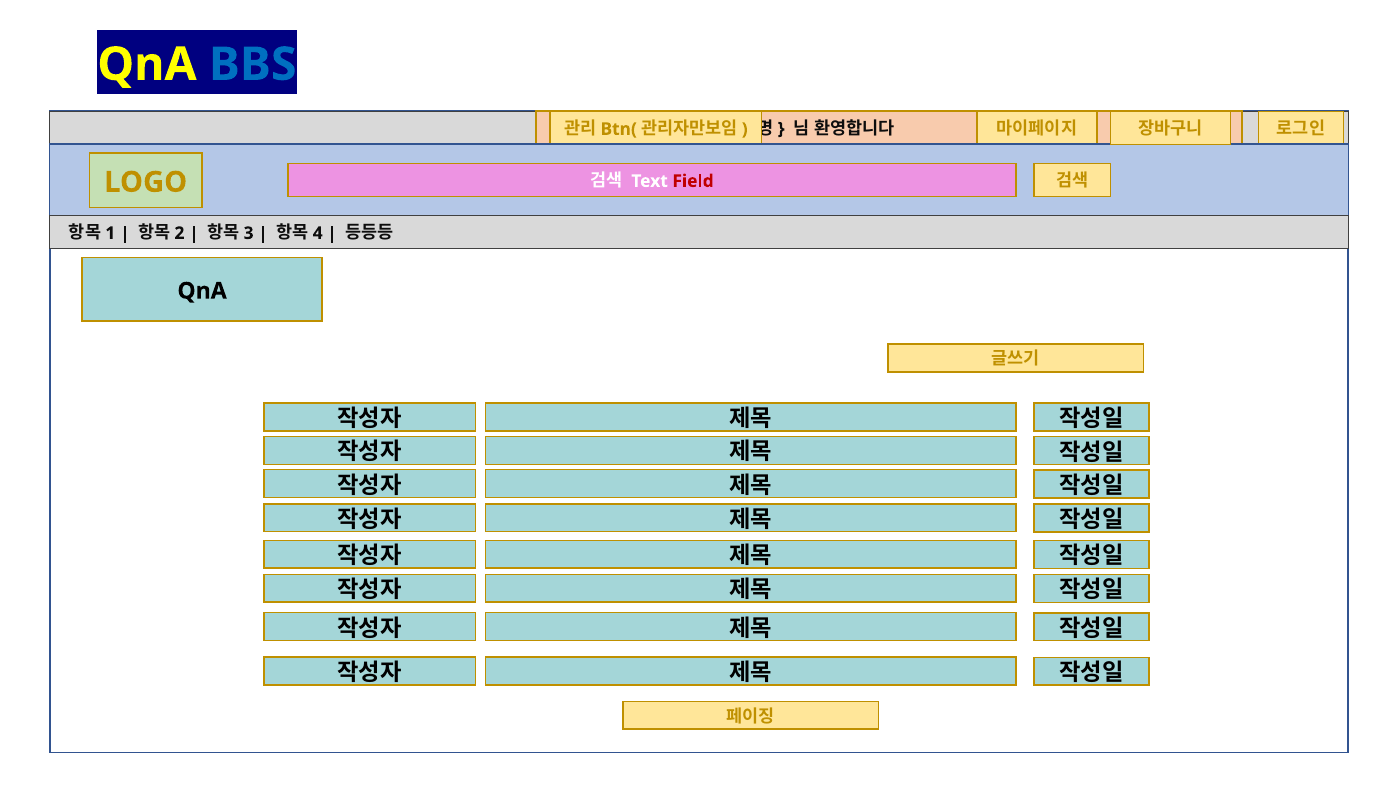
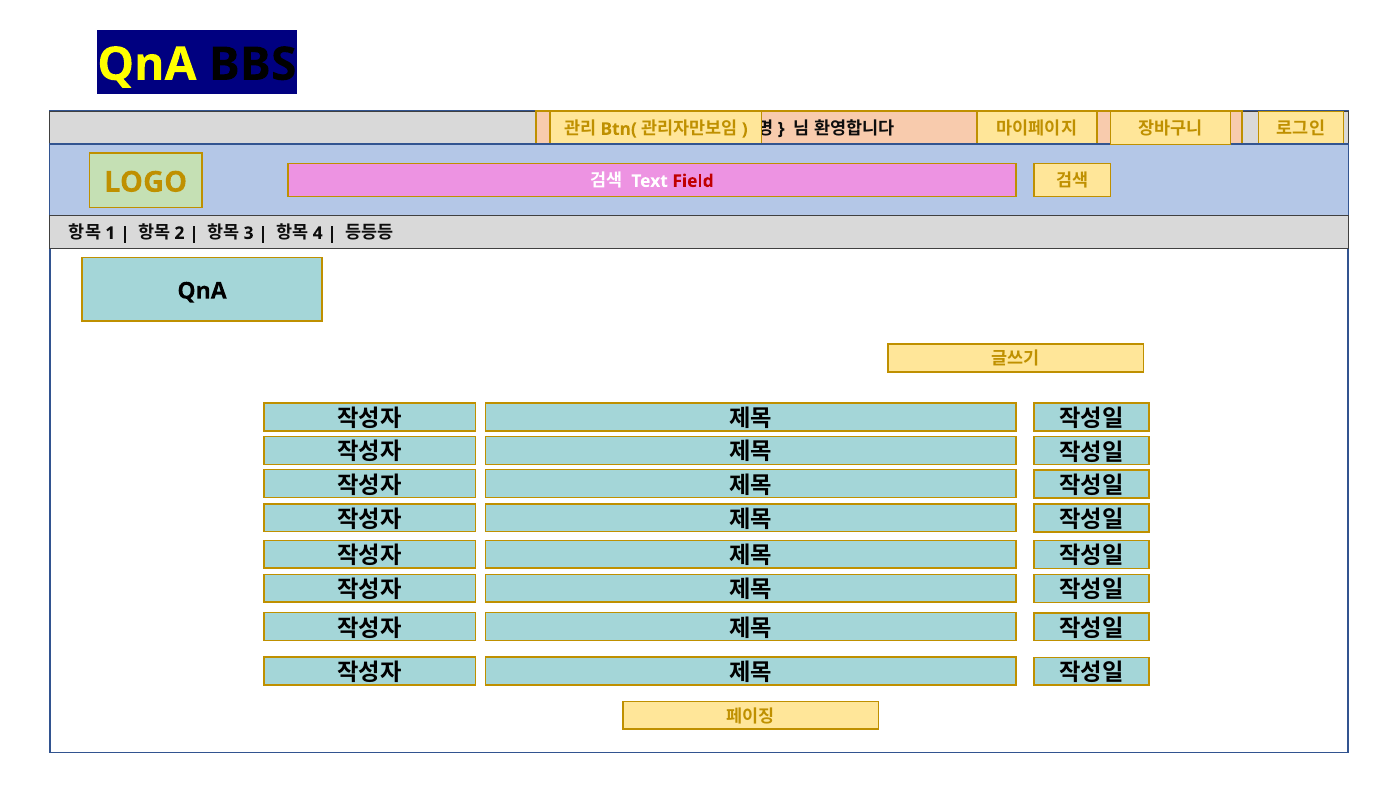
BBS colour: blue -> black
